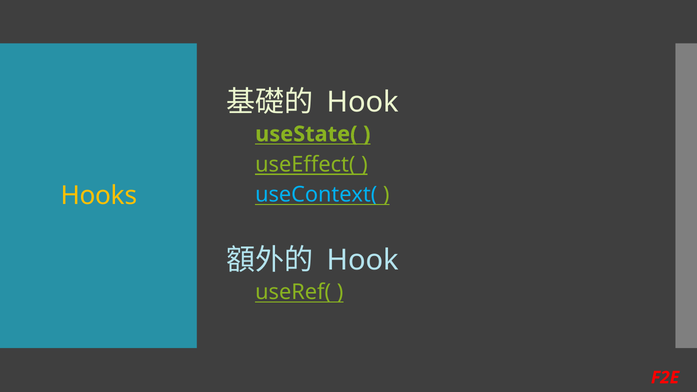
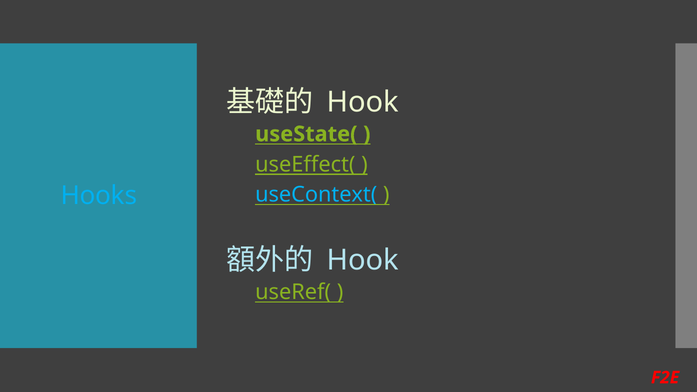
Hooks colour: yellow -> light blue
